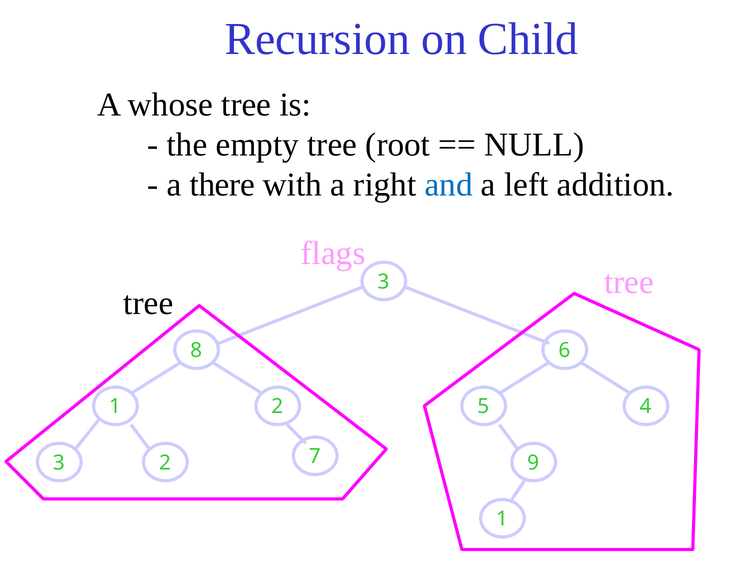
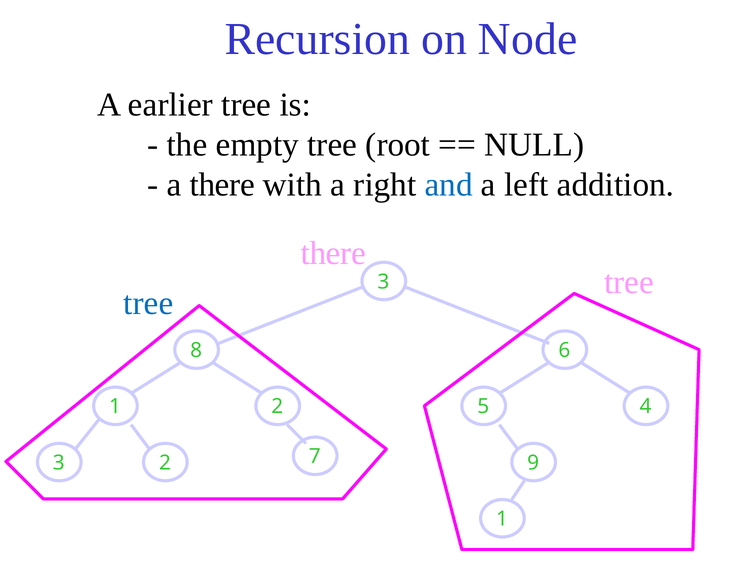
Child: Child -> Node
whose: whose -> earlier
flags at (333, 253): flags -> there
tree at (148, 303) colour: black -> blue
